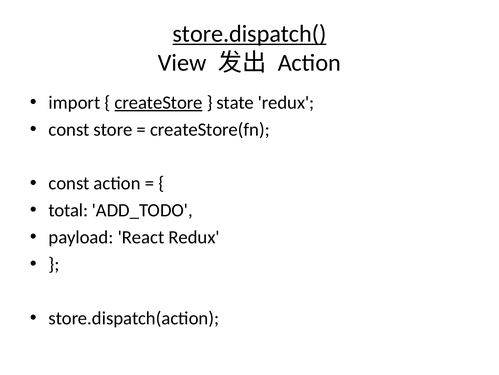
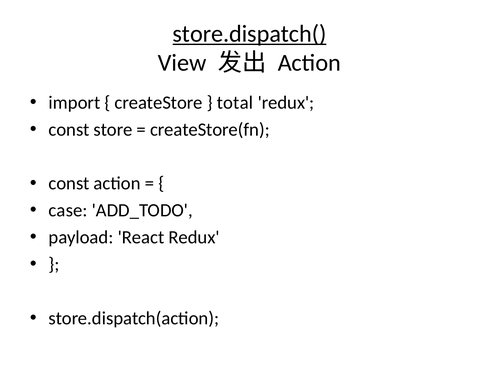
createStore underline: present -> none
state: state -> total
total: total -> case
